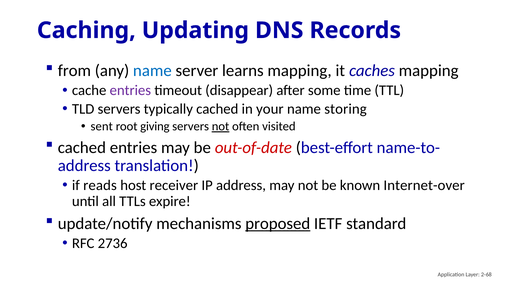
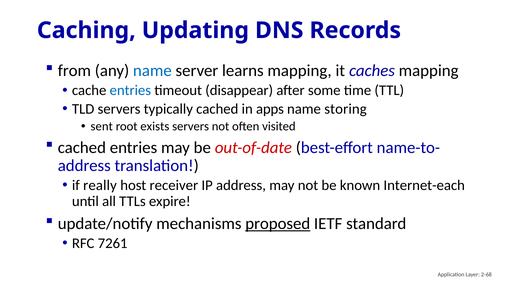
entries at (130, 90) colour: purple -> blue
your: your -> apps
giving: giving -> exists
not at (221, 126) underline: present -> none
reads: reads -> really
Internet-over: Internet-over -> Internet-each
2736: 2736 -> 7261
